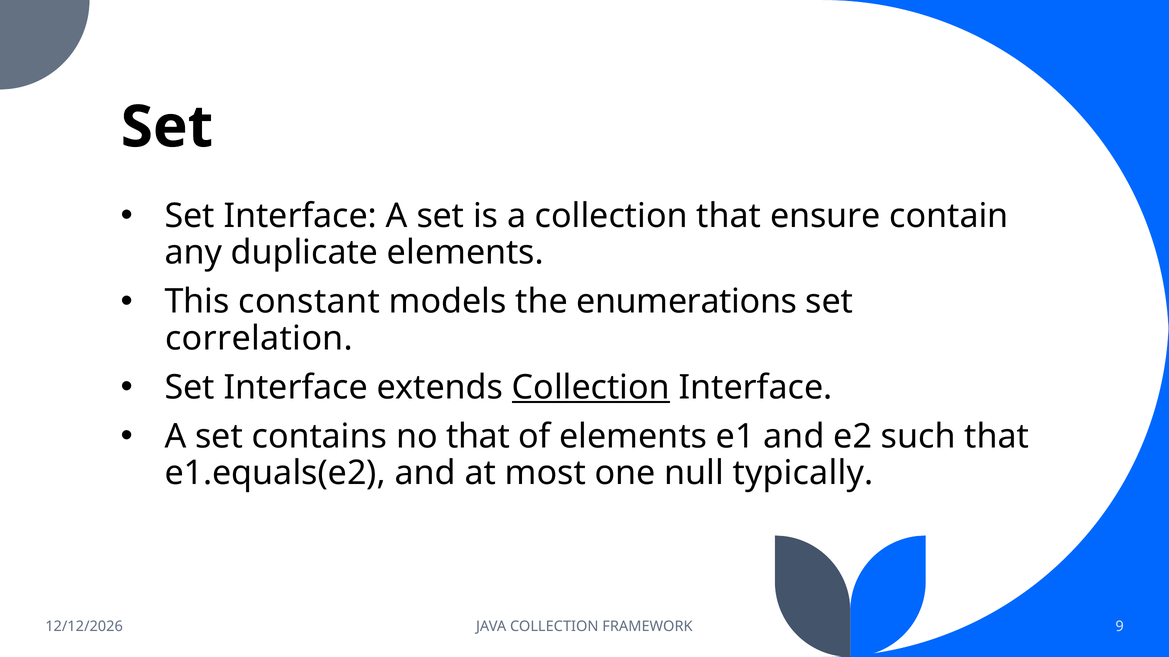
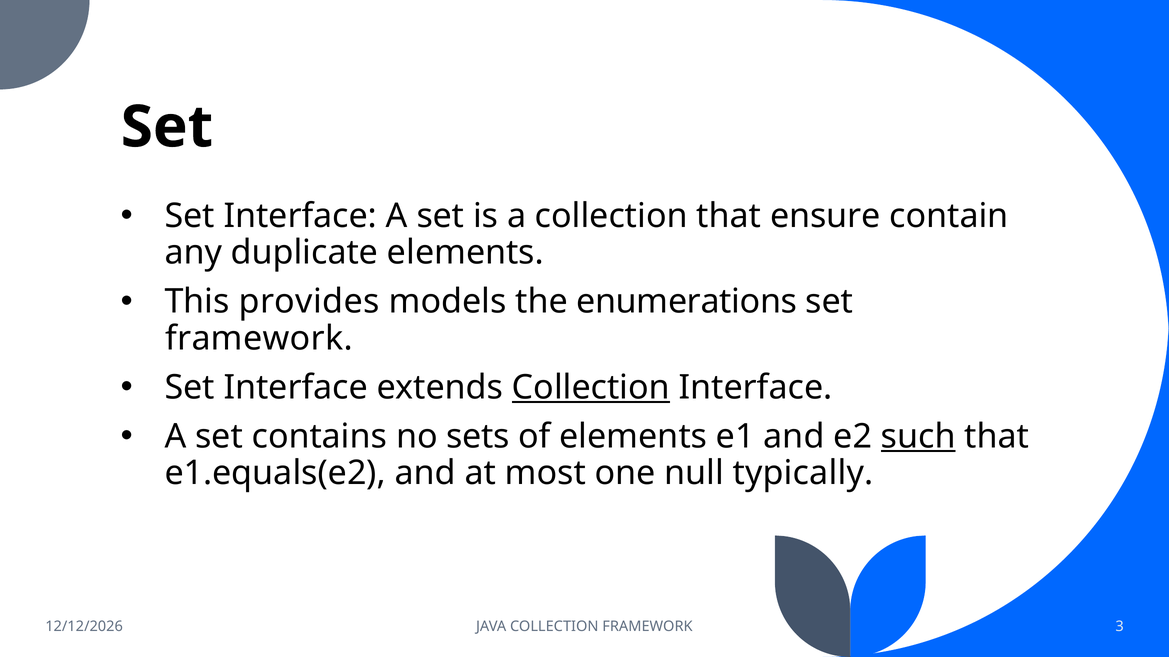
constant: constant -> provides
correlation at (259, 339): correlation -> framework
no that: that -> sets
such underline: none -> present
9: 9 -> 3
